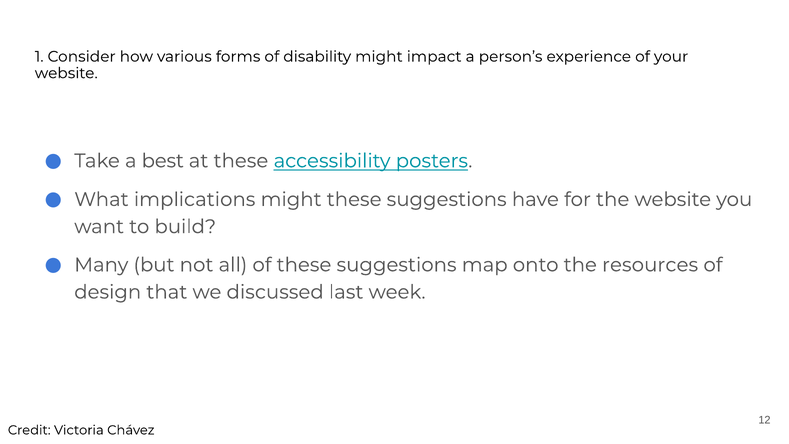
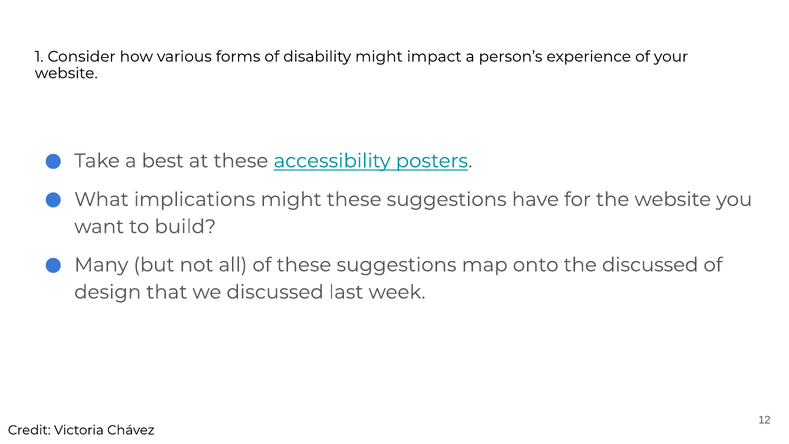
the resources: resources -> discussed
